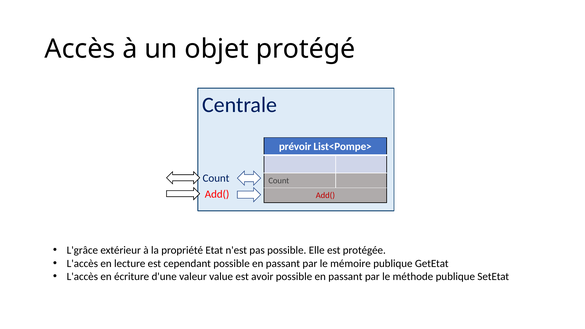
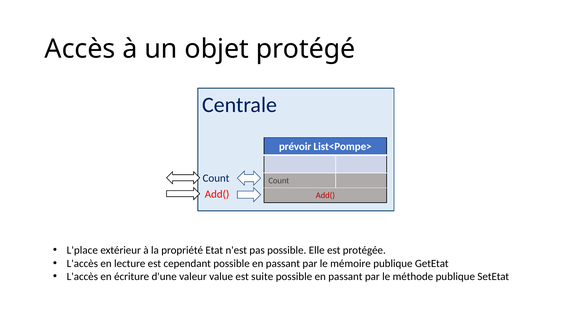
L'grâce: L'grâce -> L'place
avoir: avoir -> suite
